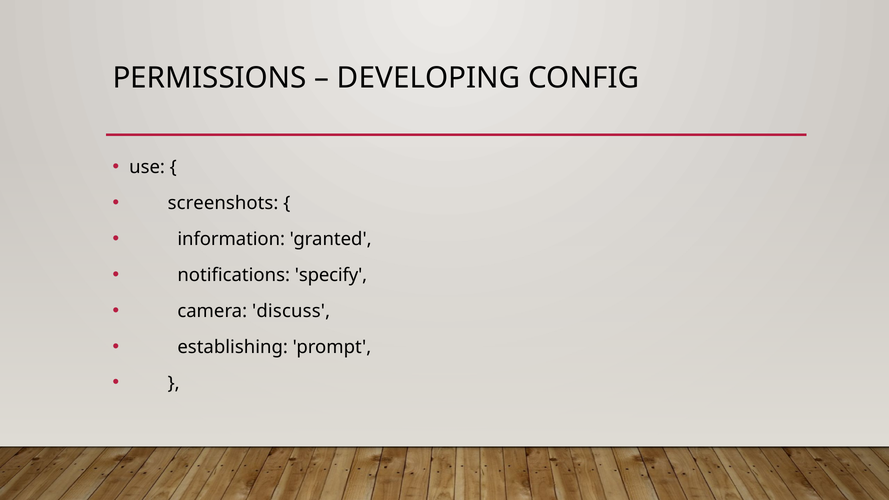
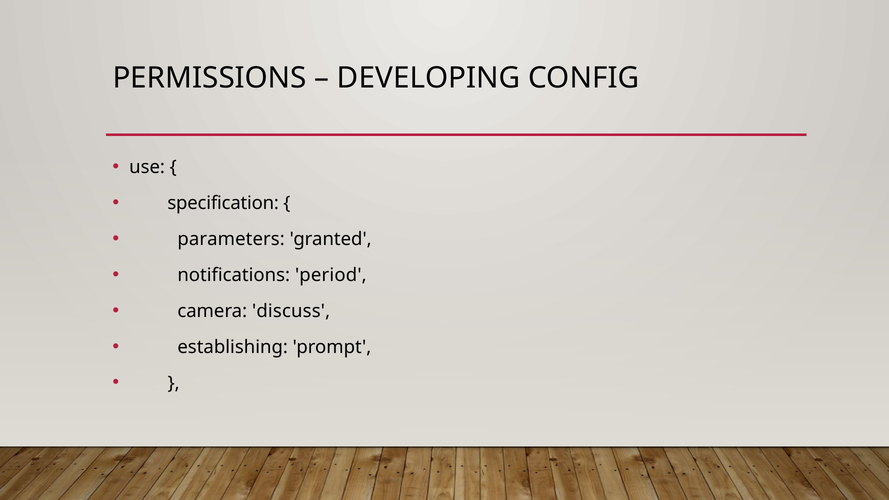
screenshots: screenshots -> specification
information: information -> parameters
specify: specify -> period
